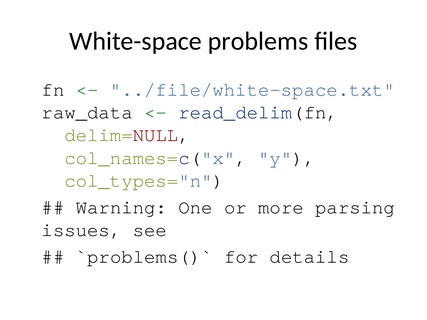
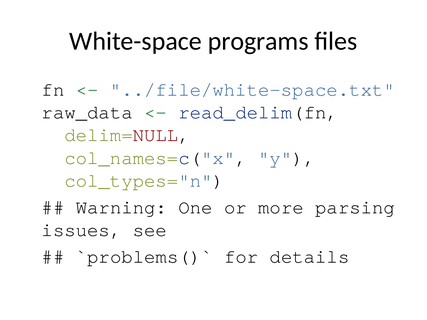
problems: problems -> programs
